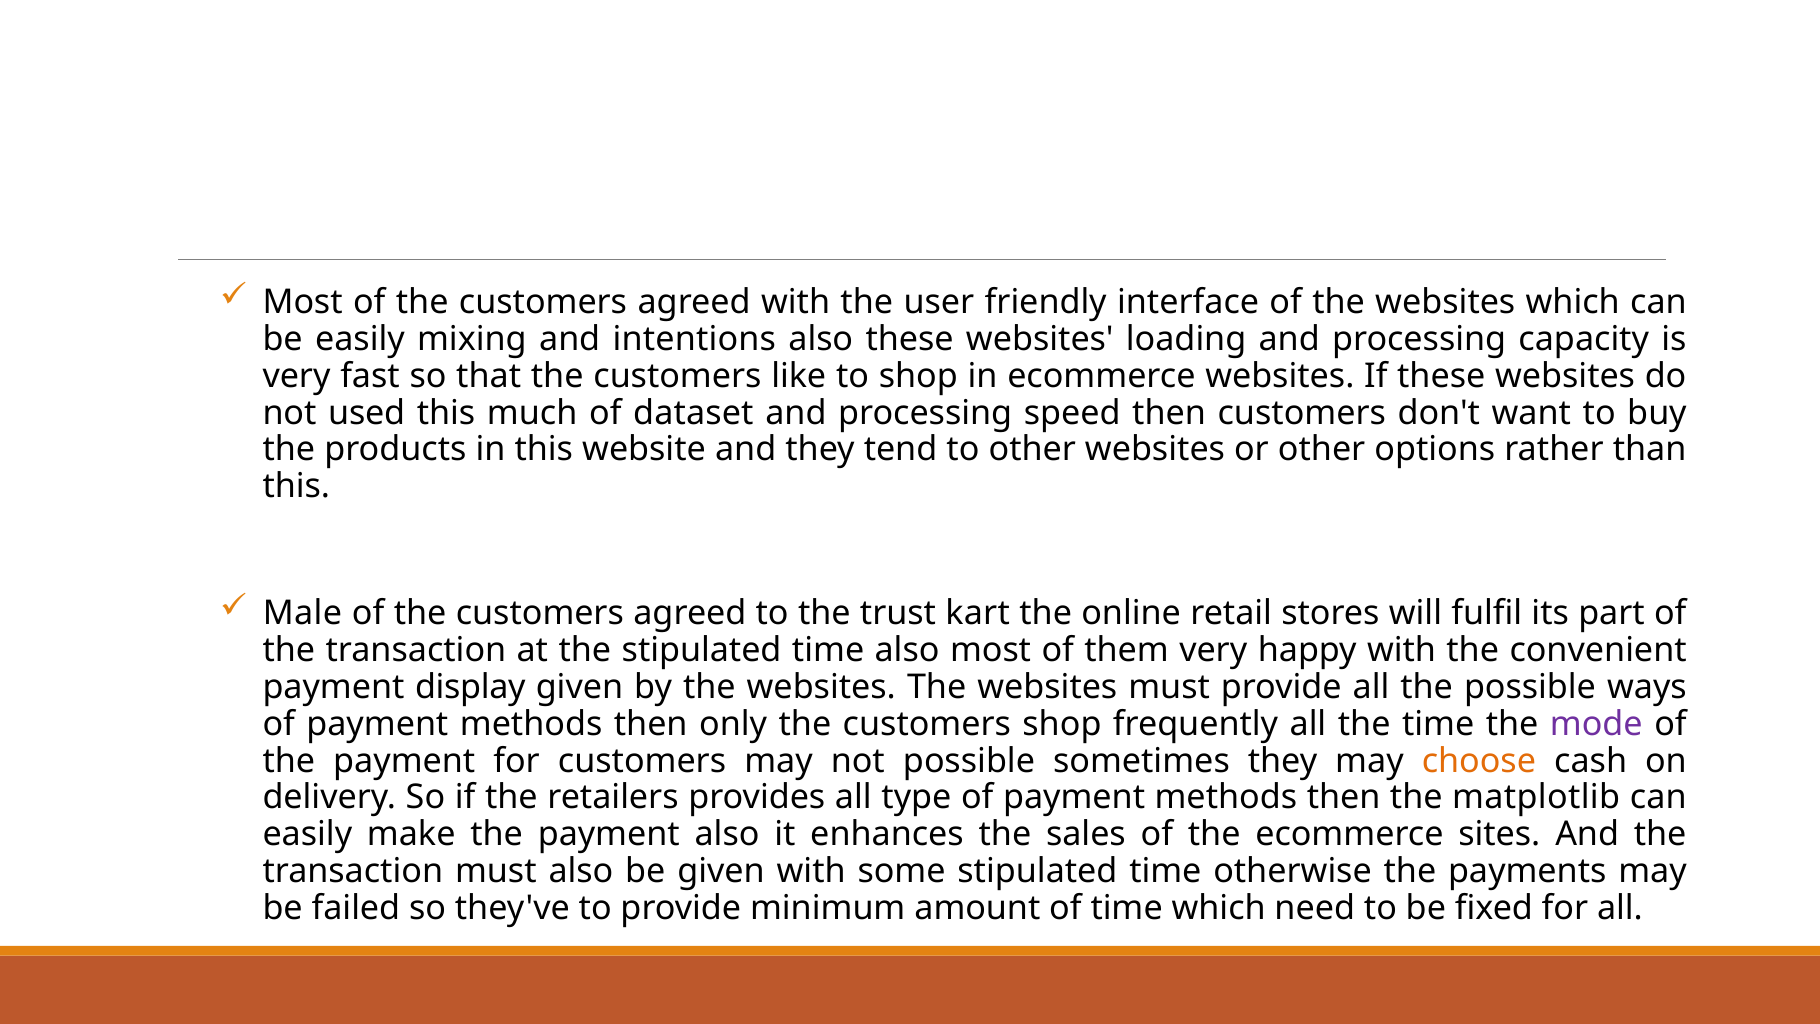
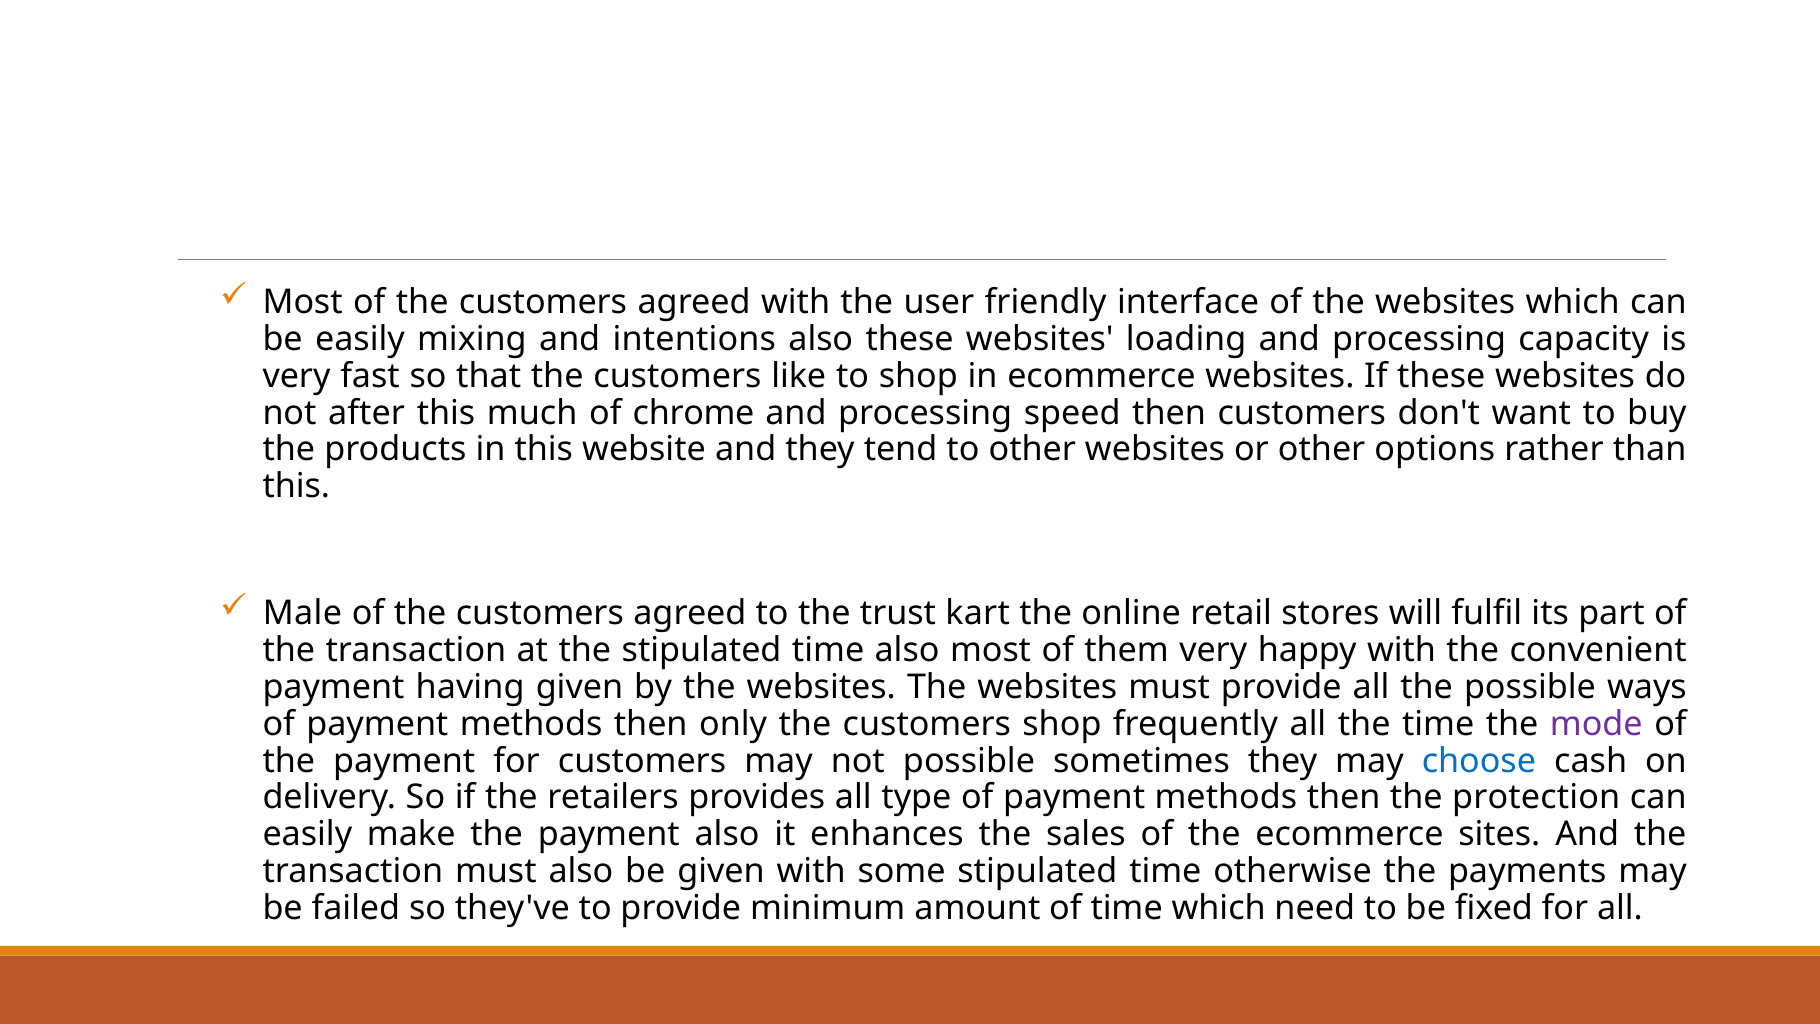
used: used -> after
dataset: dataset -> chrome
display: display -> having
choose colour: orange -> blue
matplotlib: matplotlib -> protection
